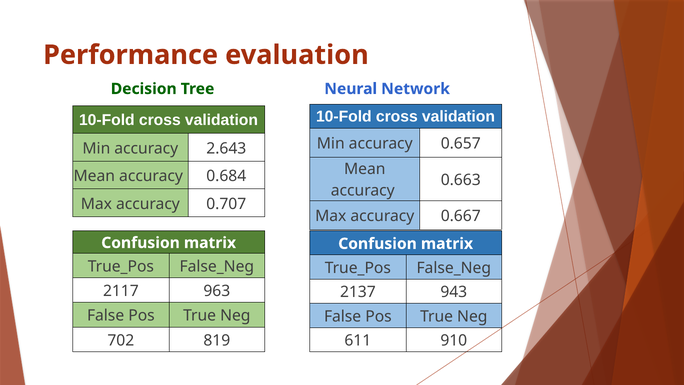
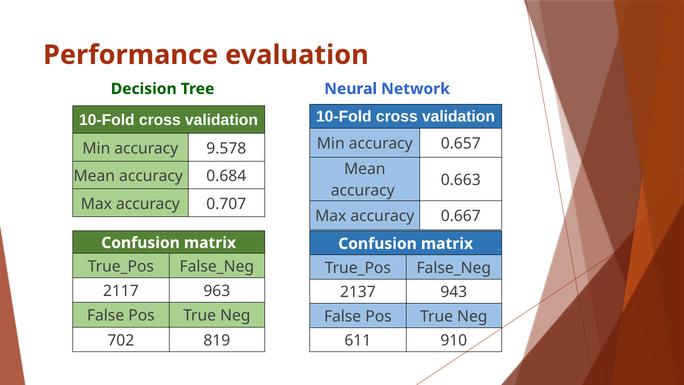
2.643: 2.643 -> 9.578
